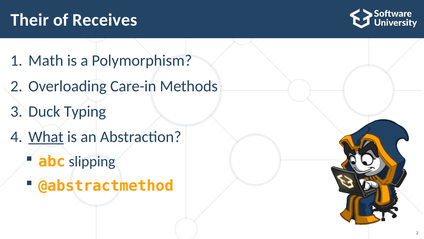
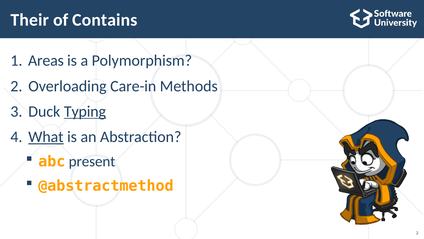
Receives: Receives -> Contains
Math: Math -> Areas
Typing underline: none -> present
slipping: slipping -> present
